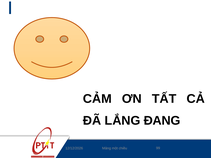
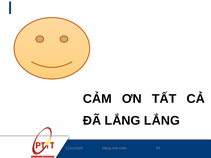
LẮNG ĐANG: ĐANG -> LẮNG
